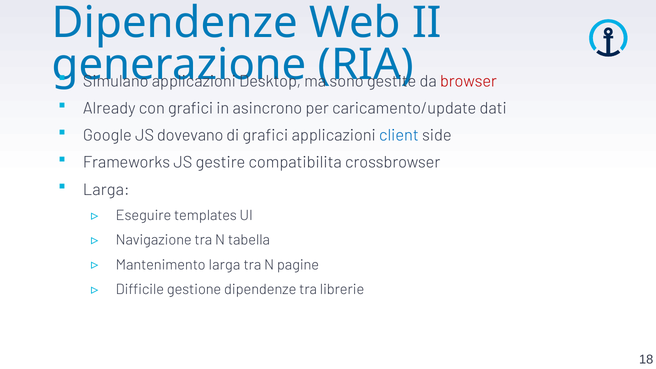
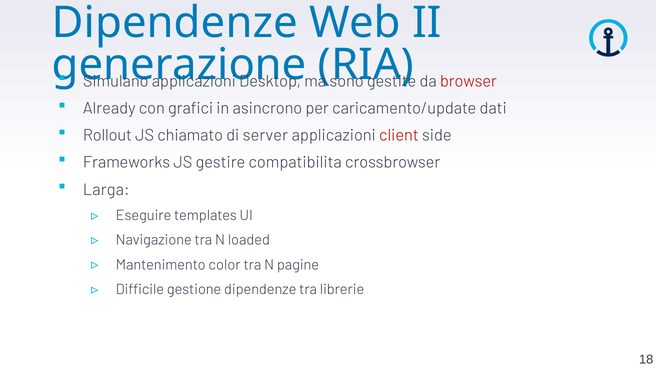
Google: Google -> Rollout
dovevano: dovevano -> chiamato
di grafici: grafici -> server
client colour: blue -> red
tabella: tabella -> loaded
Mantenimento larga: larga -> color
